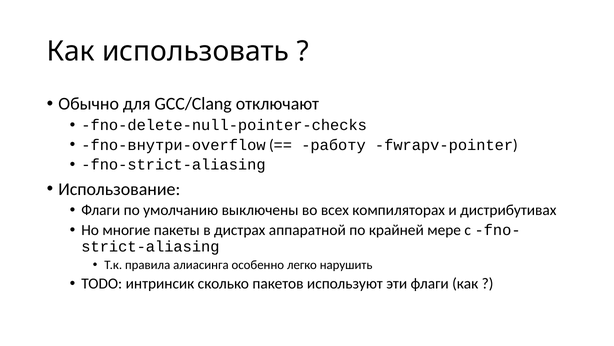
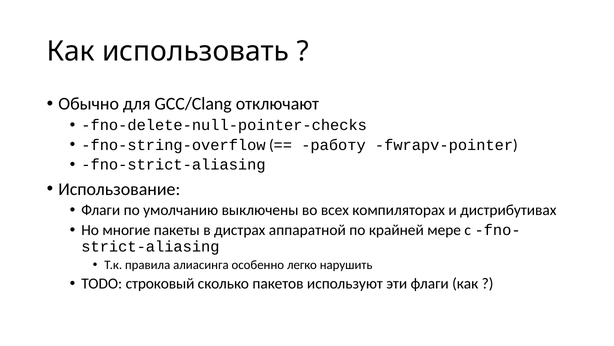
fno-внутри-overflow: fno-внутри-overflow -> fno-string-overflow
интринсик: интринсик -> строковый
